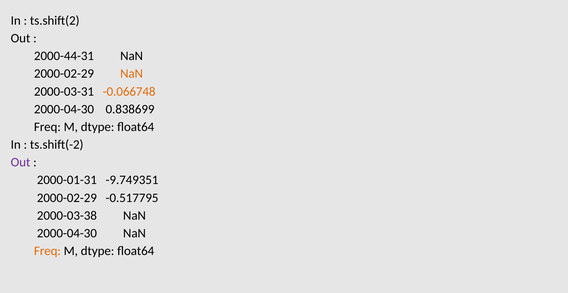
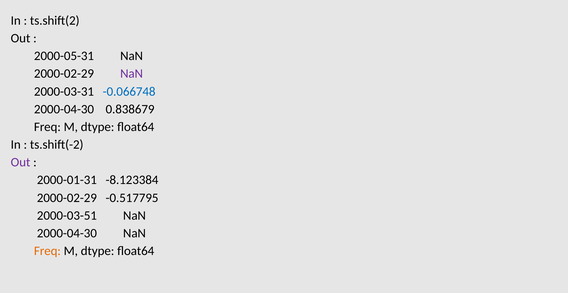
2000-44-31: 2000-44-31 -> 2000-05-31
NaN at (132, 74) colour: orange -> purple
-0.066748 colour: orange -> blue
0.838699: 0.838699 -> 0.838679
-9.749351: -9.749351 -> -8.123384
2000-03-38: 2000-03-38 -> 2000-03-51
